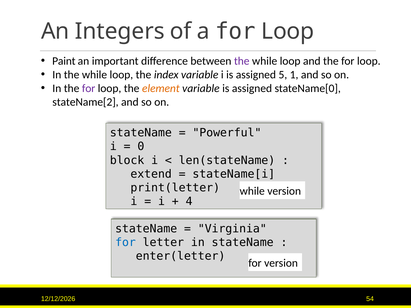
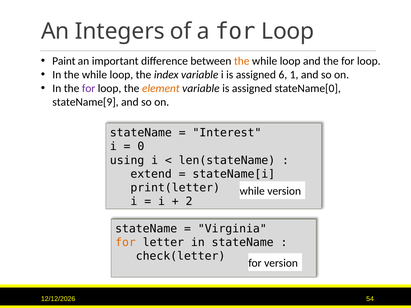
the at (242, 61) colour: purple -> orange
5: 5 -> 6
stateName[2: stateName[2 -> stateName[9
Powerful: Powerful -> Interest
block: block -> using
4: 4 -> 2
for at (126, 243) colour: blue -> orange
enter(letter: enter(letter -> check(letter
